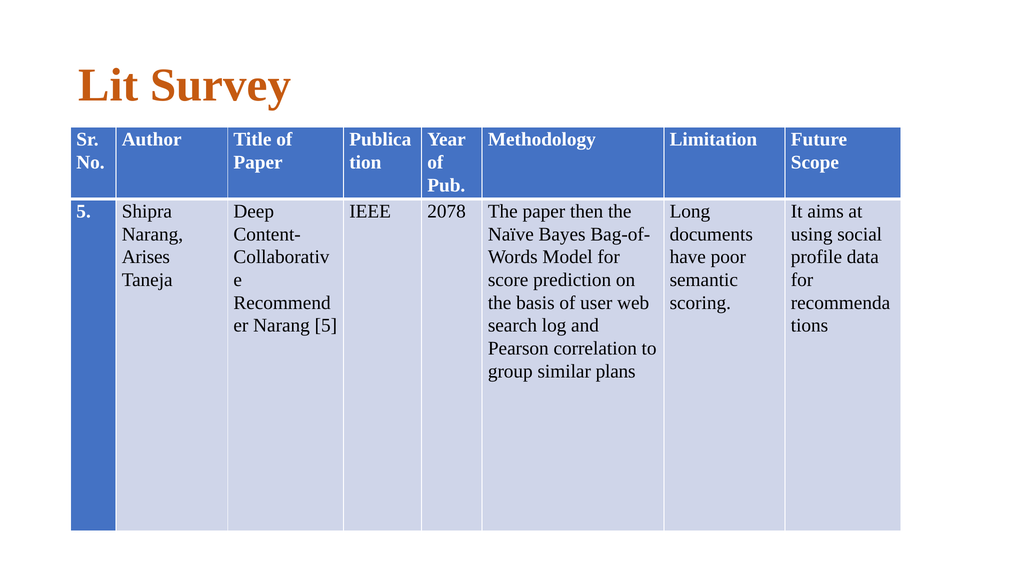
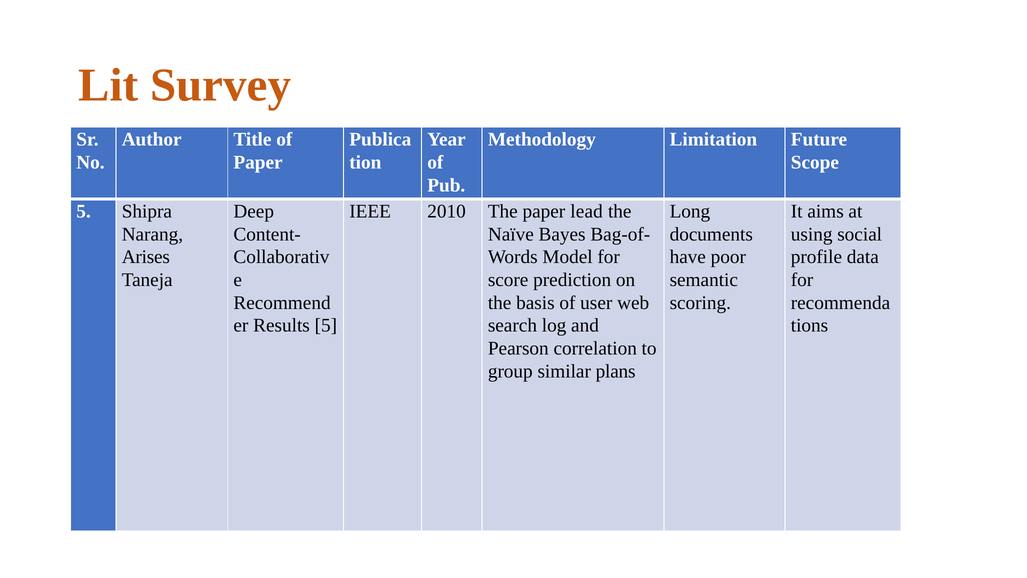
2078: 2078 -> 2010
then: then -> lead
Narang at (282, 325): Narang -> Results
